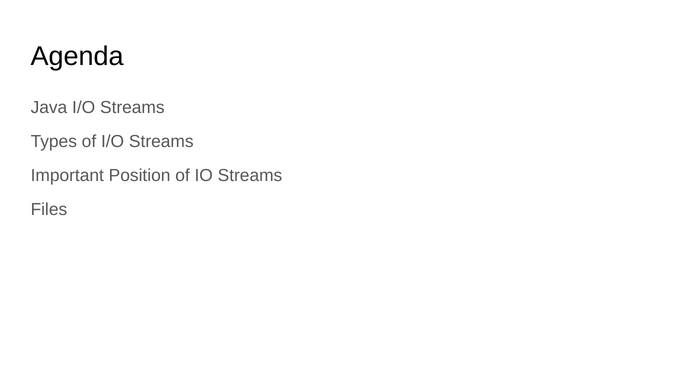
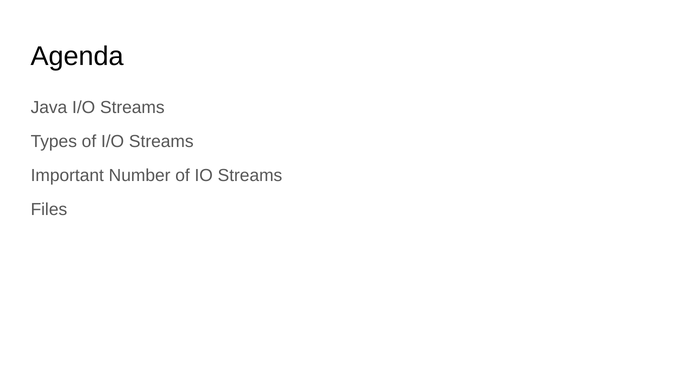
Position: Position -> Number
